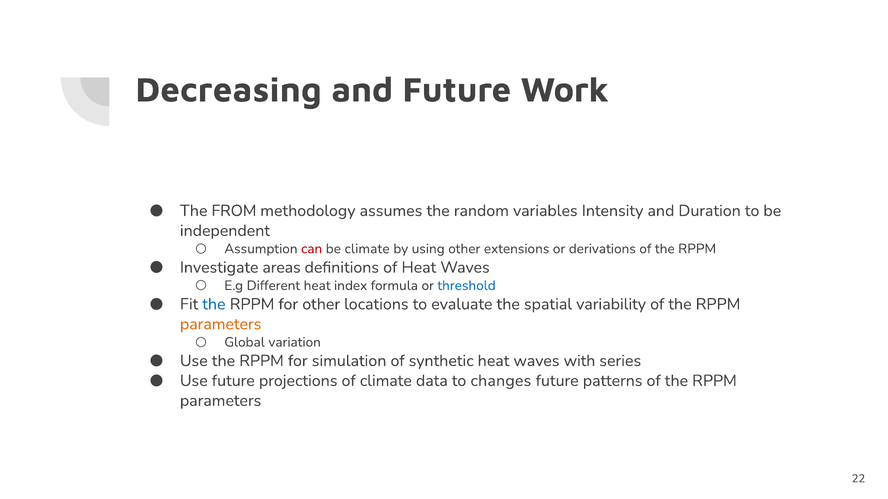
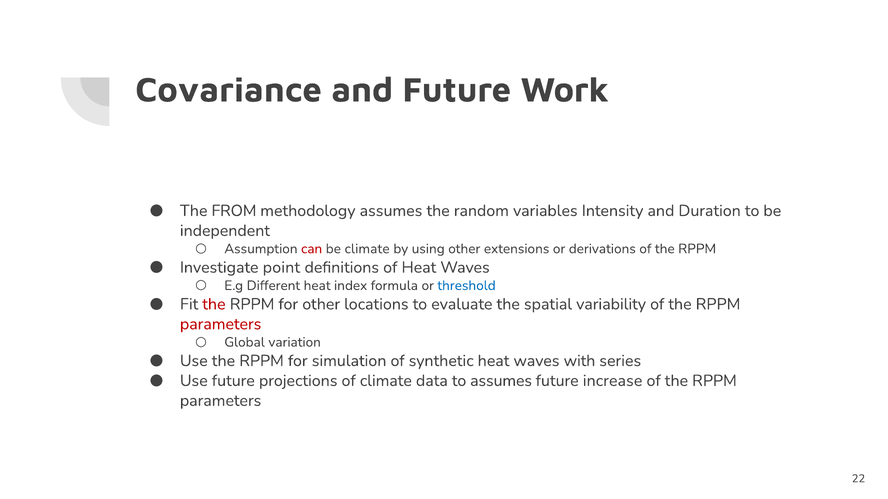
Decreasing: Decreasing -> Covariance
areas: areas -> point
the at (214, 304) colour: blue -> red
parameters at (221, 324) colour: orange -> red
to changes: changes -> assumes
patterns: patterns -> increase
